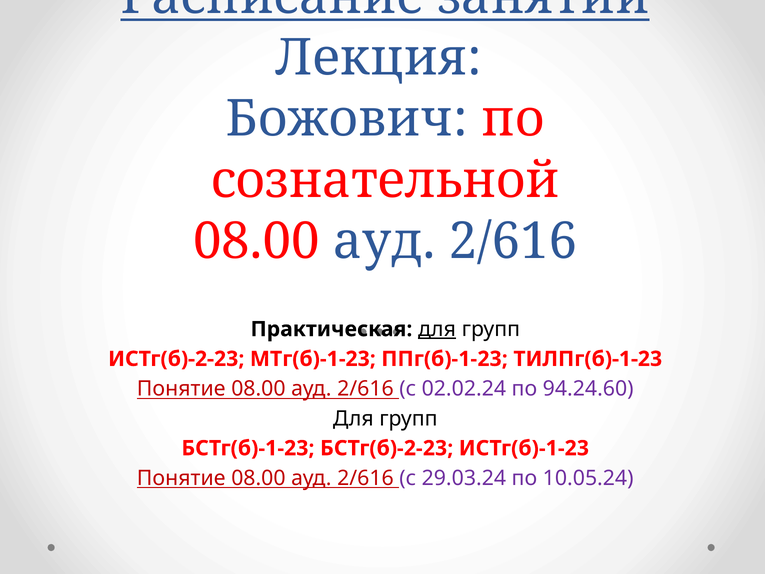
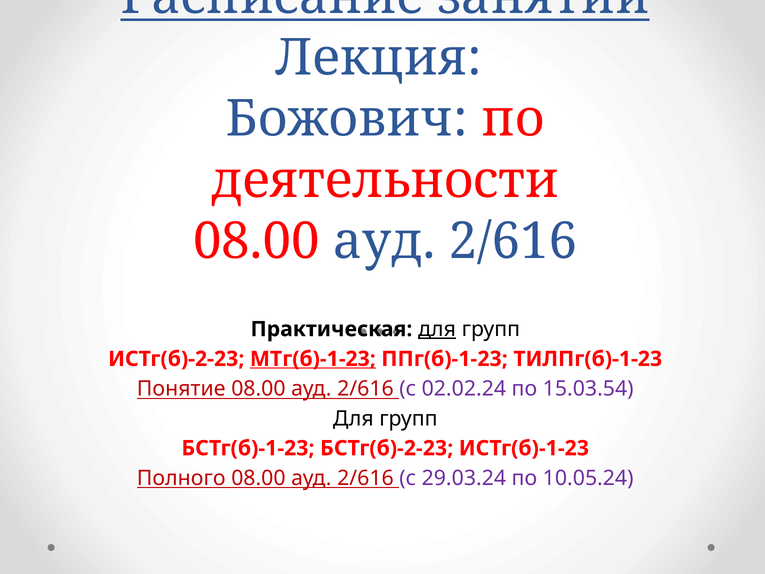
сознательной: сознательной -> деятельности
МТг(б)-1-23 underline: none -> present
94.24.60: 94.24.60 -> 15.03.54
Понятие at (181, 478): Понятие -> Полного
